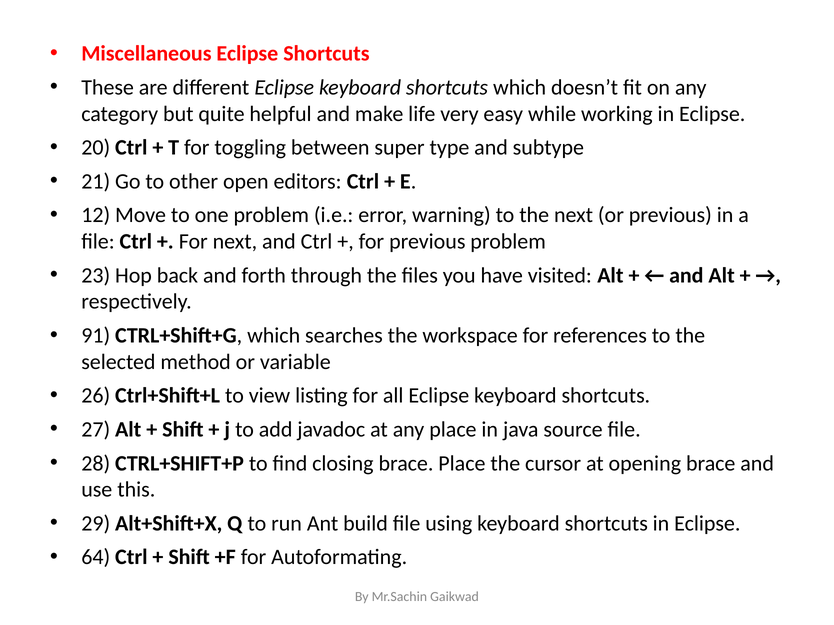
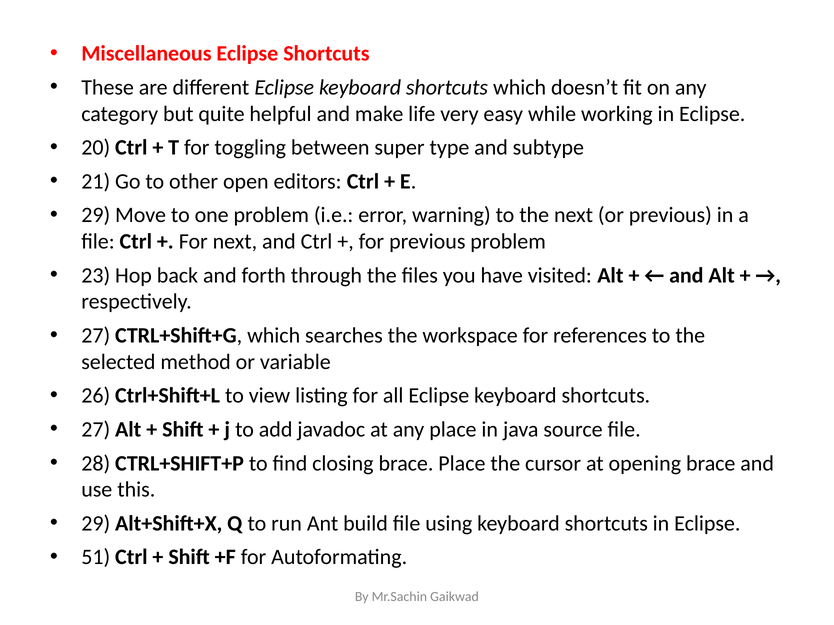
12 at (96, 215): 12 -> 29
91 at (96, 336): 91 -> 27
64: 64 -> 51
